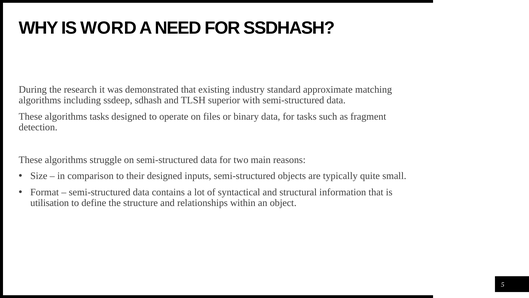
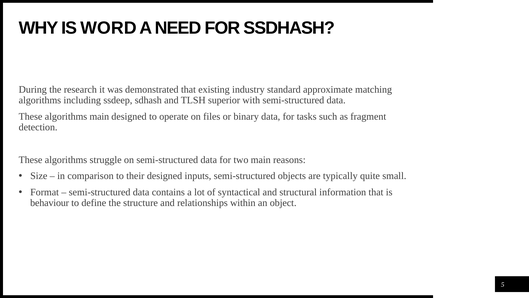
algorithms tasks: tasks -> main
utilisation: utilisation -> behaviour
